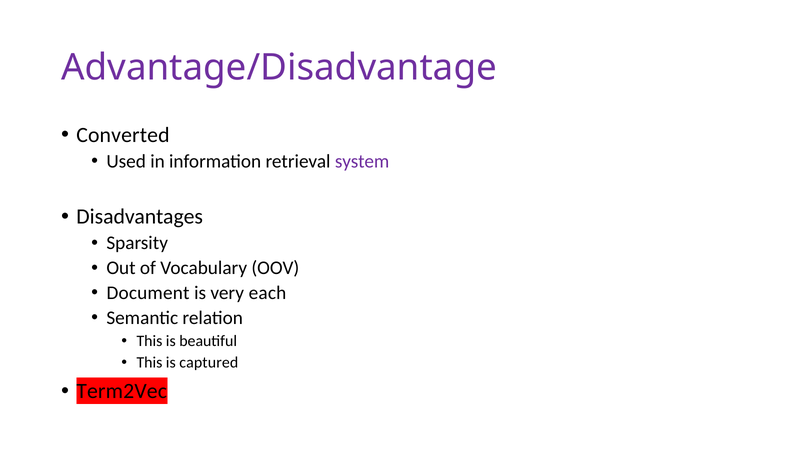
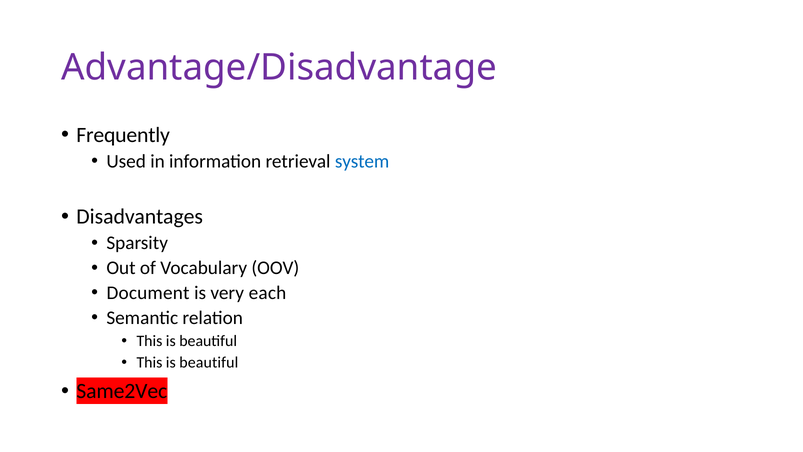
Converted: Converted -> Frequently
system colour: purple -> blue
captured at (209, 362): captured -> beautiful
Term2Vec: Term2Vec -> Same2Vec
